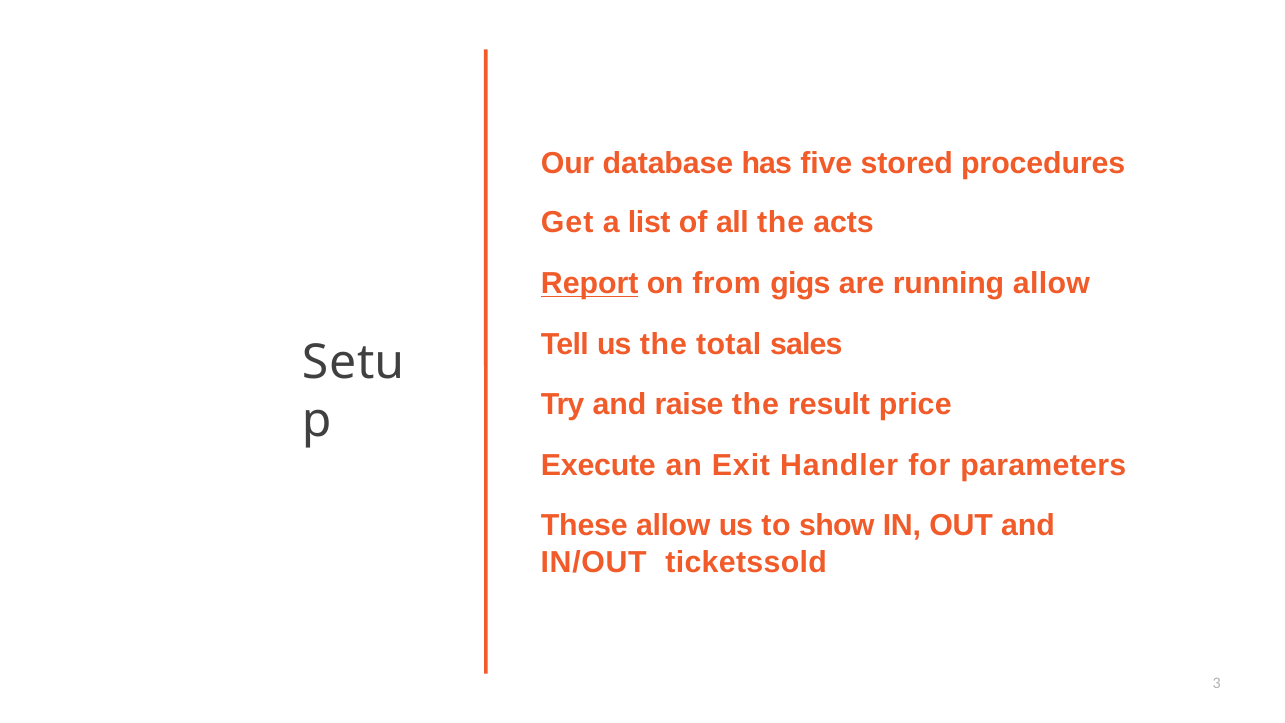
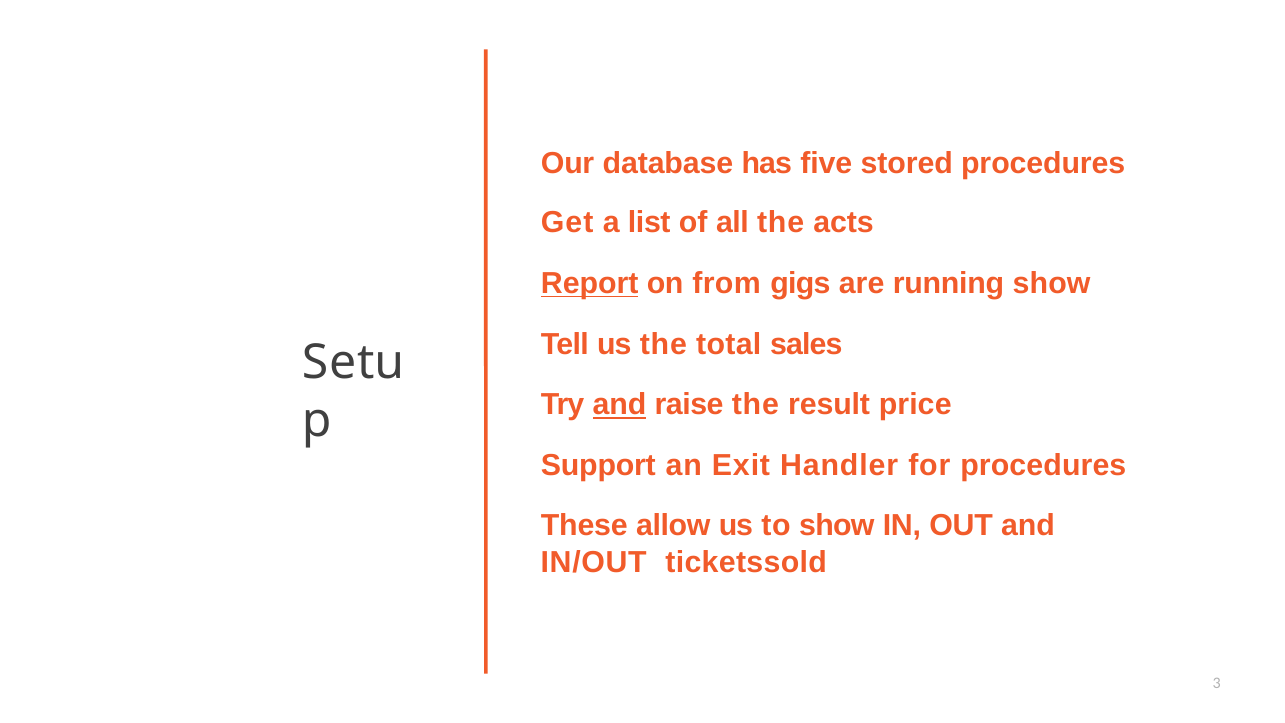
running allow: allow -> show
and at (620, 405) underline: none -> present
Execute: Execute -> Support
for parameters: parameters -> procedures
